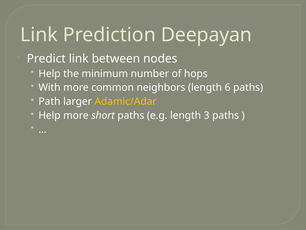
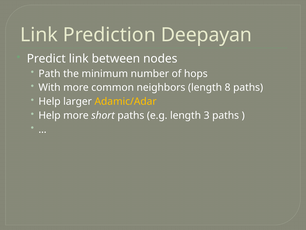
Help at (50, 73): Help -> Path
6: 6 -> 8
Path at (49, 101): Path -> Help
